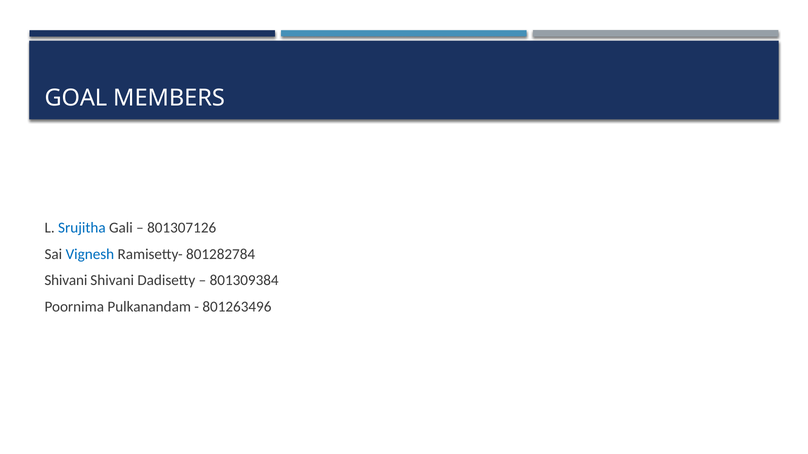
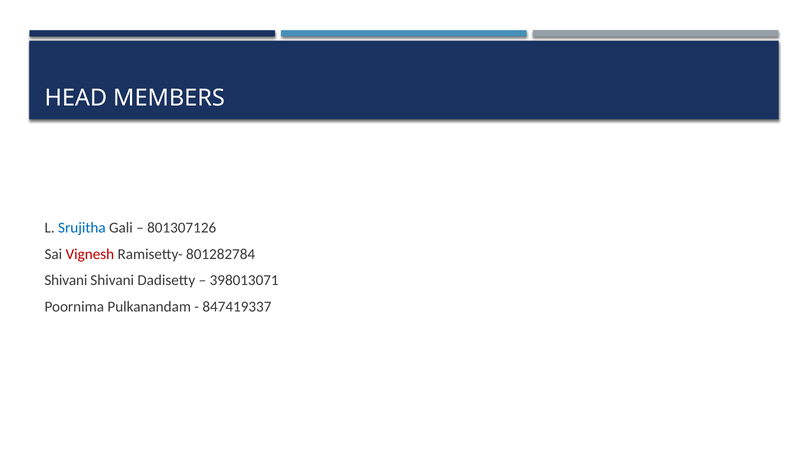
GOAL: GOAL -> HEAD
Vignesh colour: blue -> red
801309384: 801309384 -> 398013071
801263496: 801263496 -> 847419337
